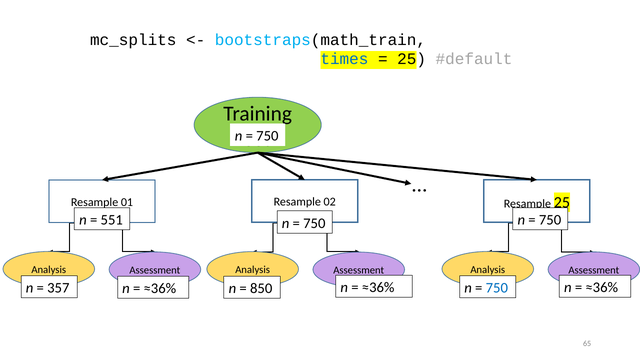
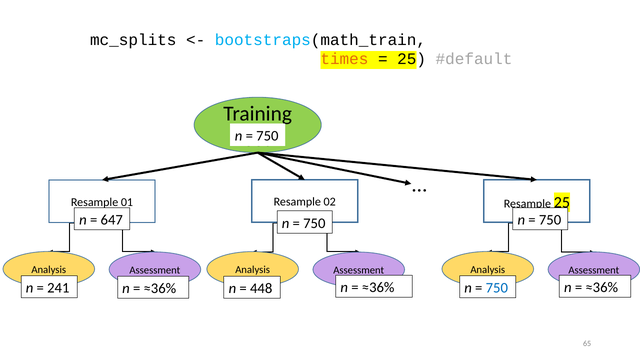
times colour: blue -> orange
551: 551 -> 647
357: 357 -> 241
850: 850 -> 448
